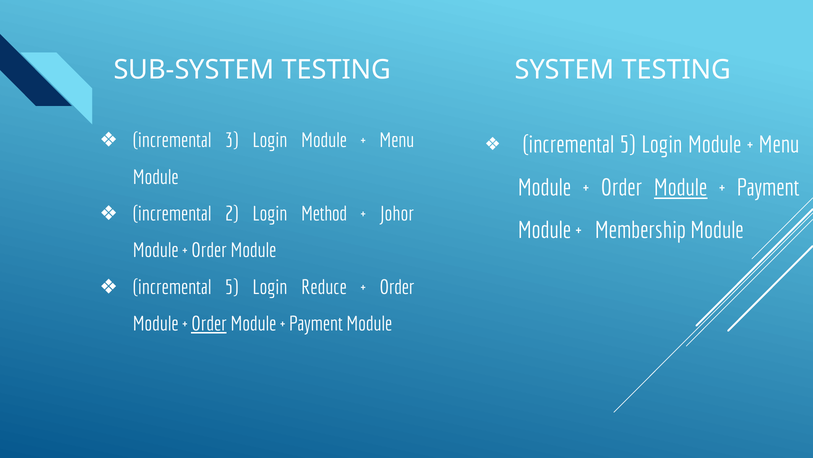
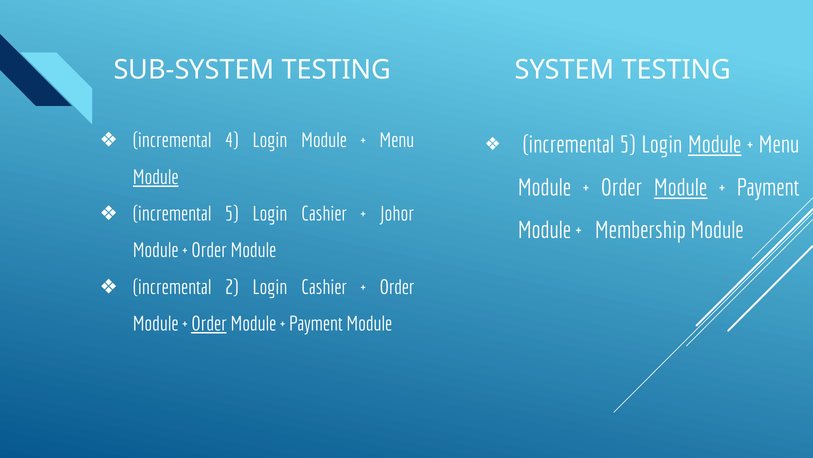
3: 3 -> 4
Module at (715, 145) underline: none -> present
Module at (156, 177) underline: none -> present
2 at (232, 214): 2 -> 5
Method at (324, 214): Method -> Cashier
5 at (232, 287): 5 -> 2
Reduce at (324, 287): Reduce -> Cashier
